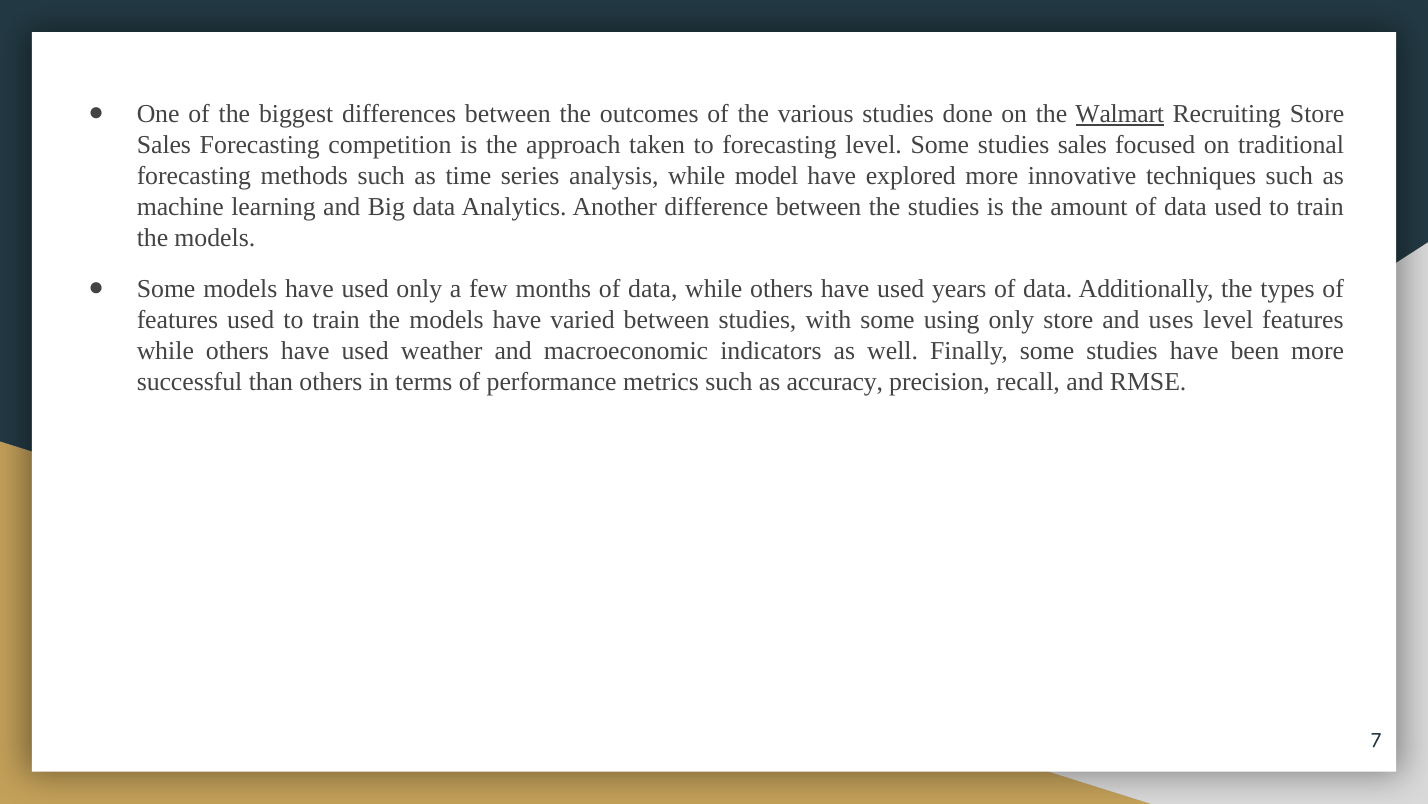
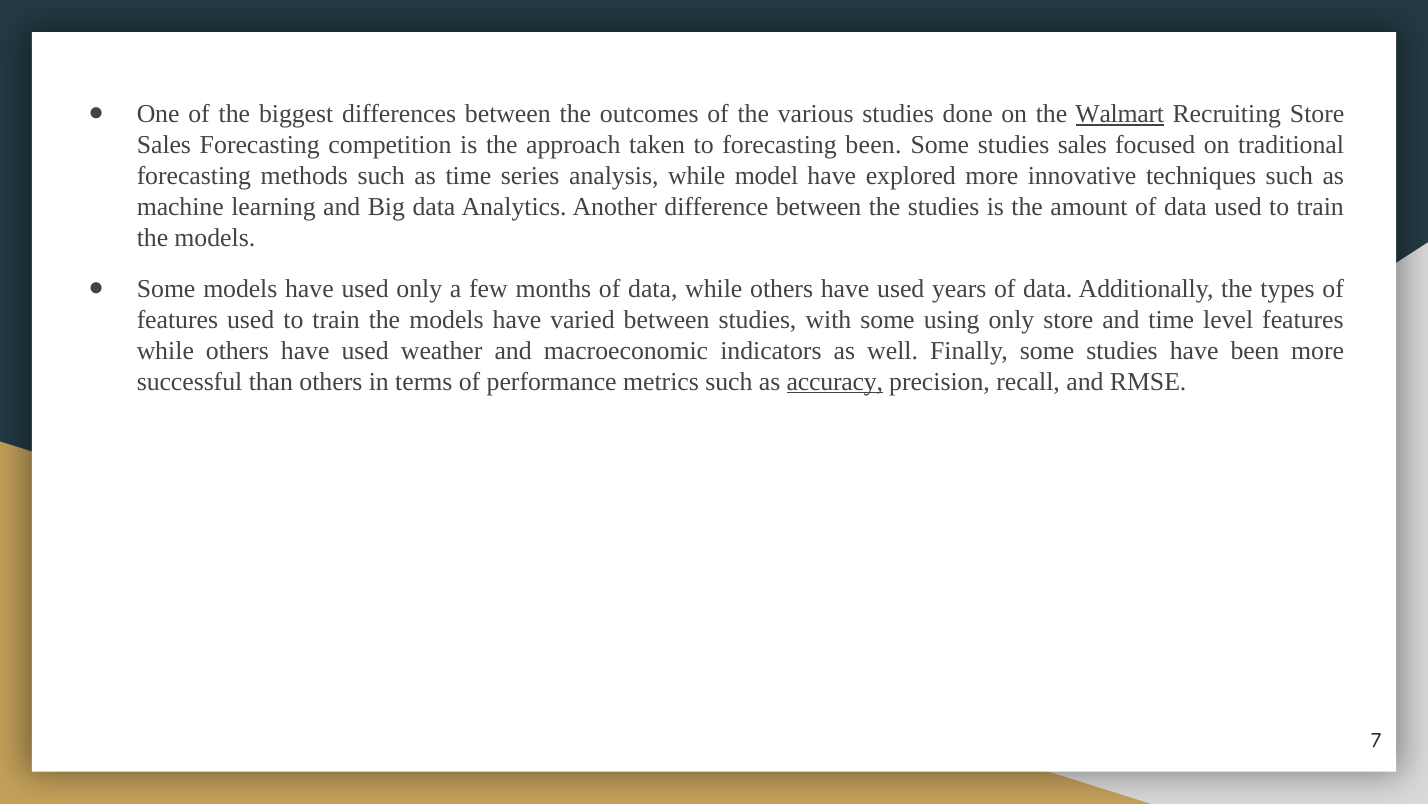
forecasting level: level -> been
and uses: uses -> time
accuracy underline: none -> present
